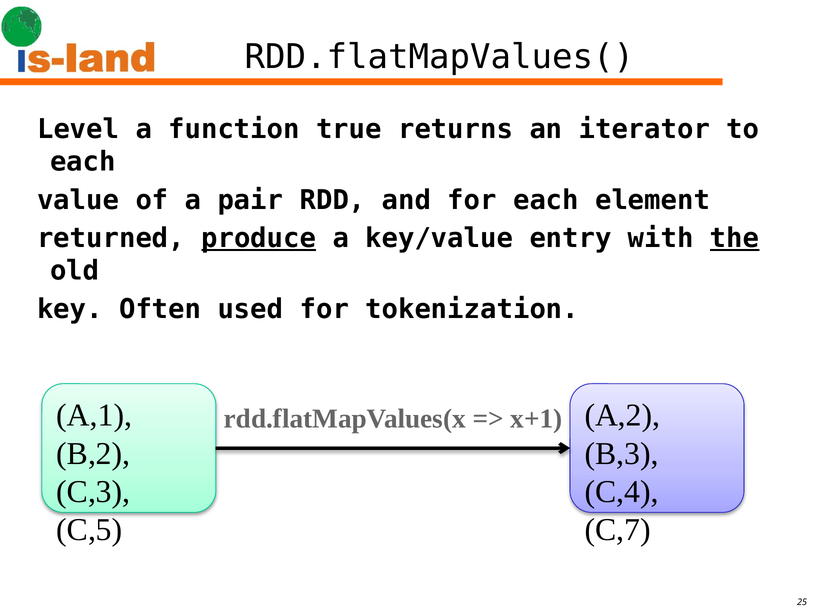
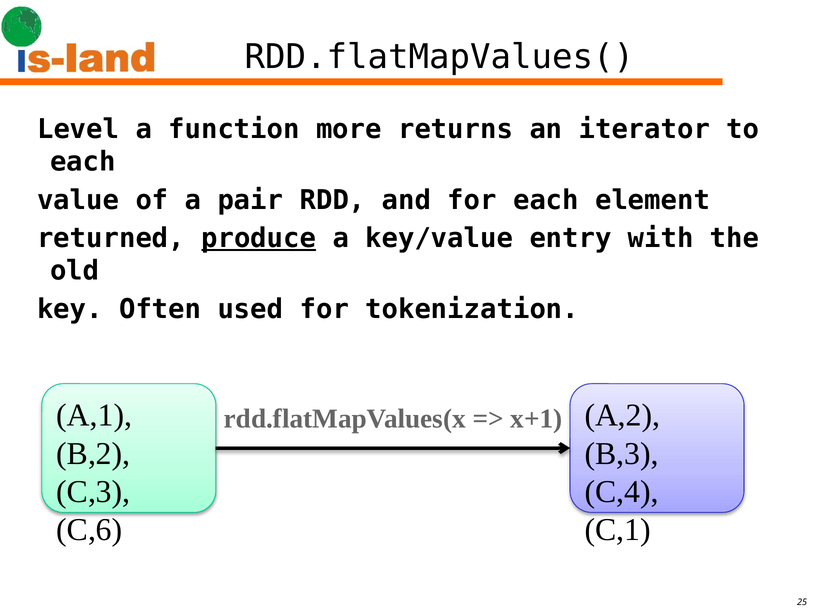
true: true -> more
the underline: present -> none
C,5: C,5 -> C,6
C,7: C,7 -> C,1
